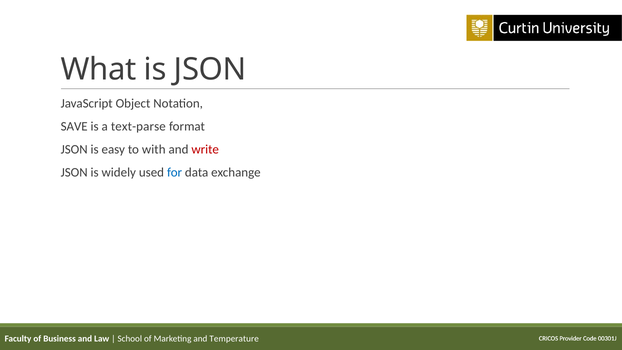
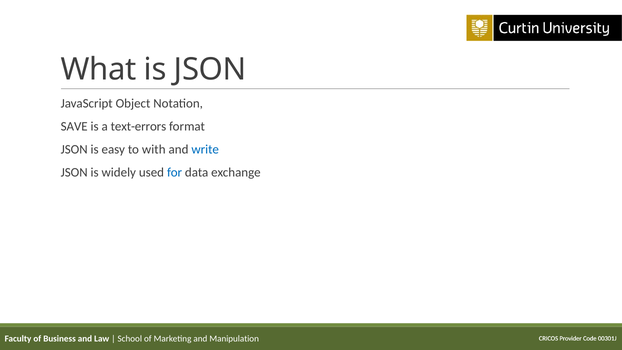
text-parse: text-parse -> text-errors
write colour: red -> blue
Temperature: Temperature -> Manipulation
